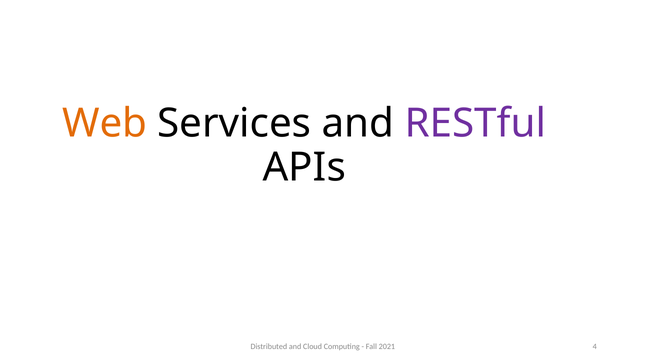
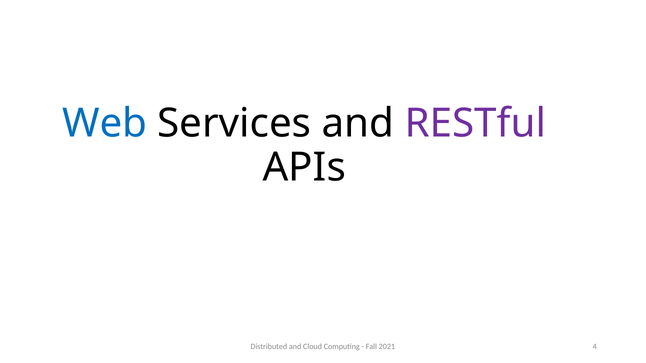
Web colour: orange -> blue
